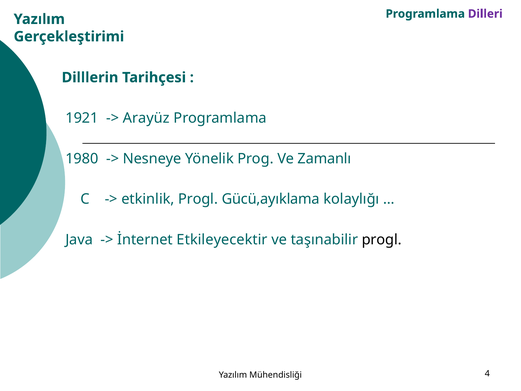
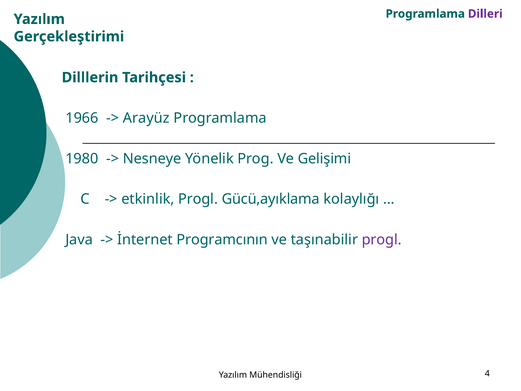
1921: 1921 -> 1966
Zamanlı: Zamanlı -> Gelişimi
Etkileyecektir: Etkileyecektir -> Programcının
progl at (382, 240) colour: black -> purple
